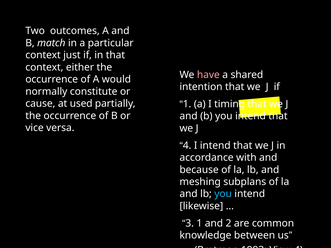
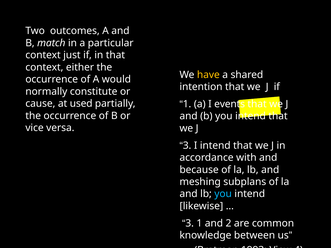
have colour: pink -> yellow
timing: timing -> events
4 at (187, 146): 4 -> 3
